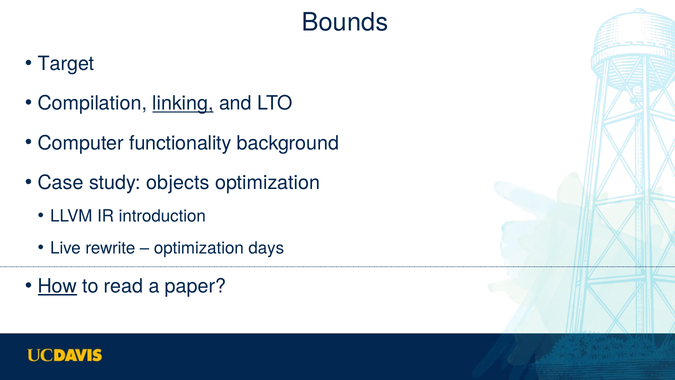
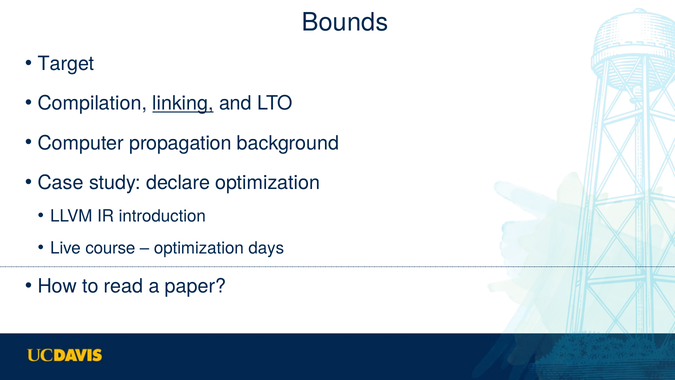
functionality: functionality -> propagation
objects: objects -> declare
rewrite: rewrite -> course
How underline: present -> none
